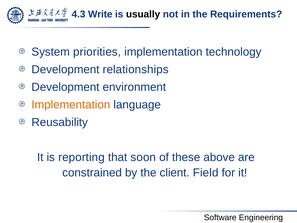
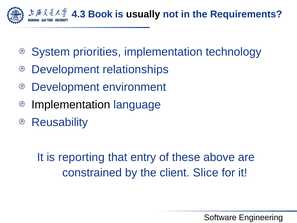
Write: Write -> Book
Implementation at (71, 104) colour: orange -> black
soon: soon -> entry
Field: Field -> Slice
